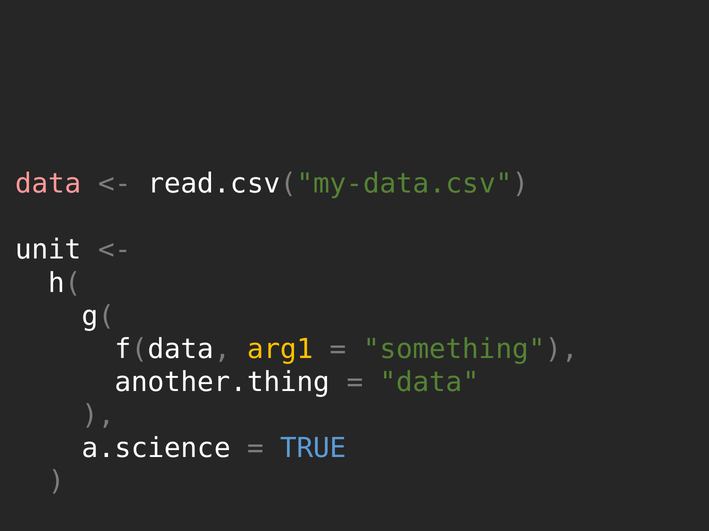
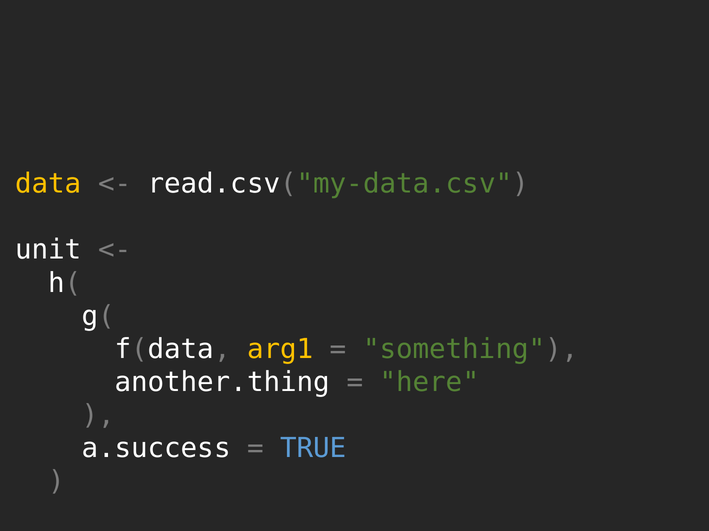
data at (48, 184) colour: pink -> yellow
data at (429, 383): data -> here
a.science: a.science -> a.success
